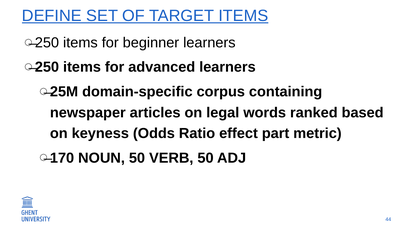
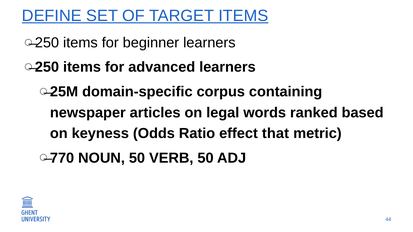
part: part -> that
170: 170 -> 770
